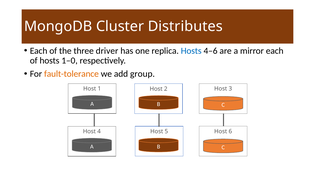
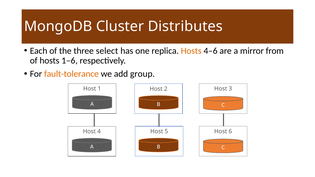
driver: driver -> select
Hosts at (191, 51) colour: blue -> orange
mirror each: each -> from
1–0: 1–0 -> 1–6
